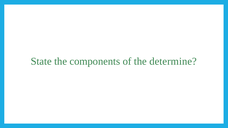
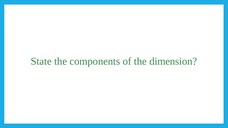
determine: determine -> dimension
